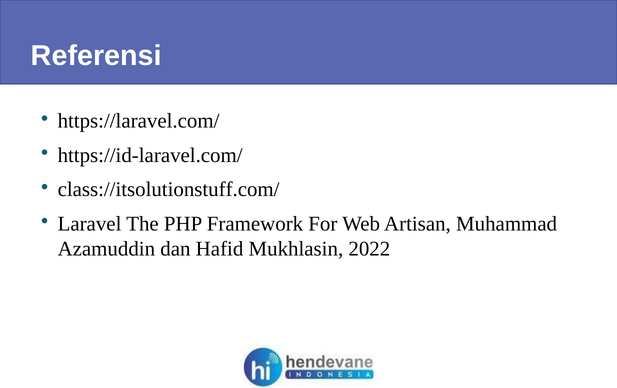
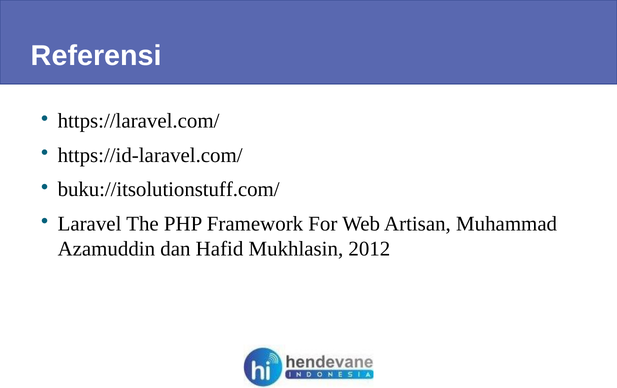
class://itsolutionstuff.com/: class://itsolutionstuff.com/ -> buku://itsolutionstuff.com/
2022: 2022 -> 2012
